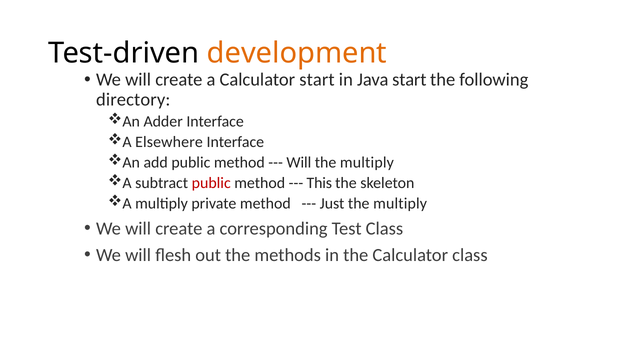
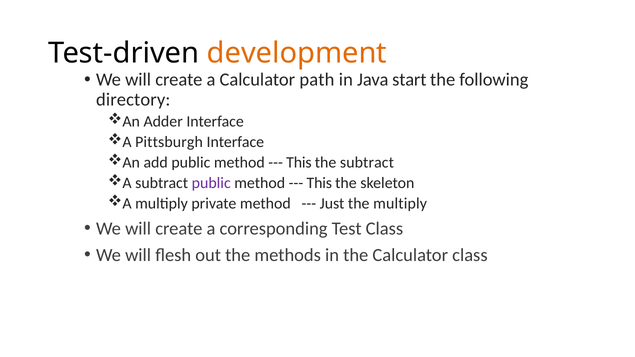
Calculator start: start -> path
Elsewhere: Elsewhere -> Pittsburgh
Will at (299, 163): Will -> This
multiply at (367, 163): multiply -> subtract
public at (211, 183) colour: red -> purple
